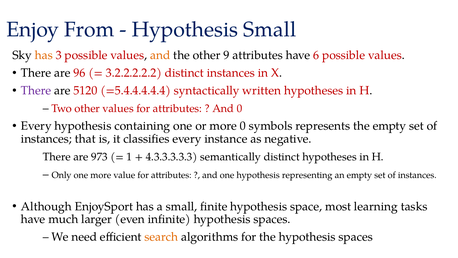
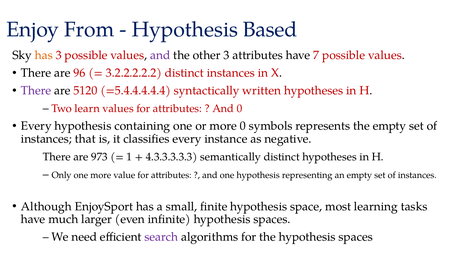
Hypothesis Small: Small -> Based
and at (160, 55) colour: orange -> purple
other 9: 9 -> 3
6: 6 -> 7
Two other: other -> learn
search colour: orange -> purple
